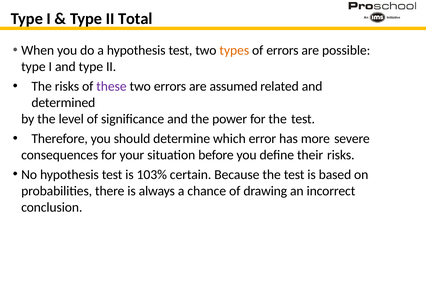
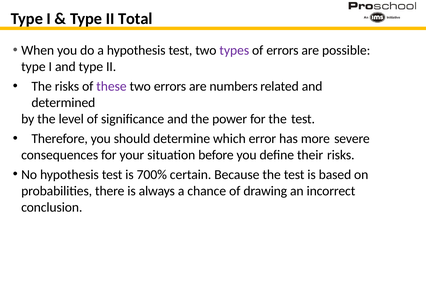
types colour: orange -> purple
assumed: assumed -> numbers
103%: 103% -> 700%
